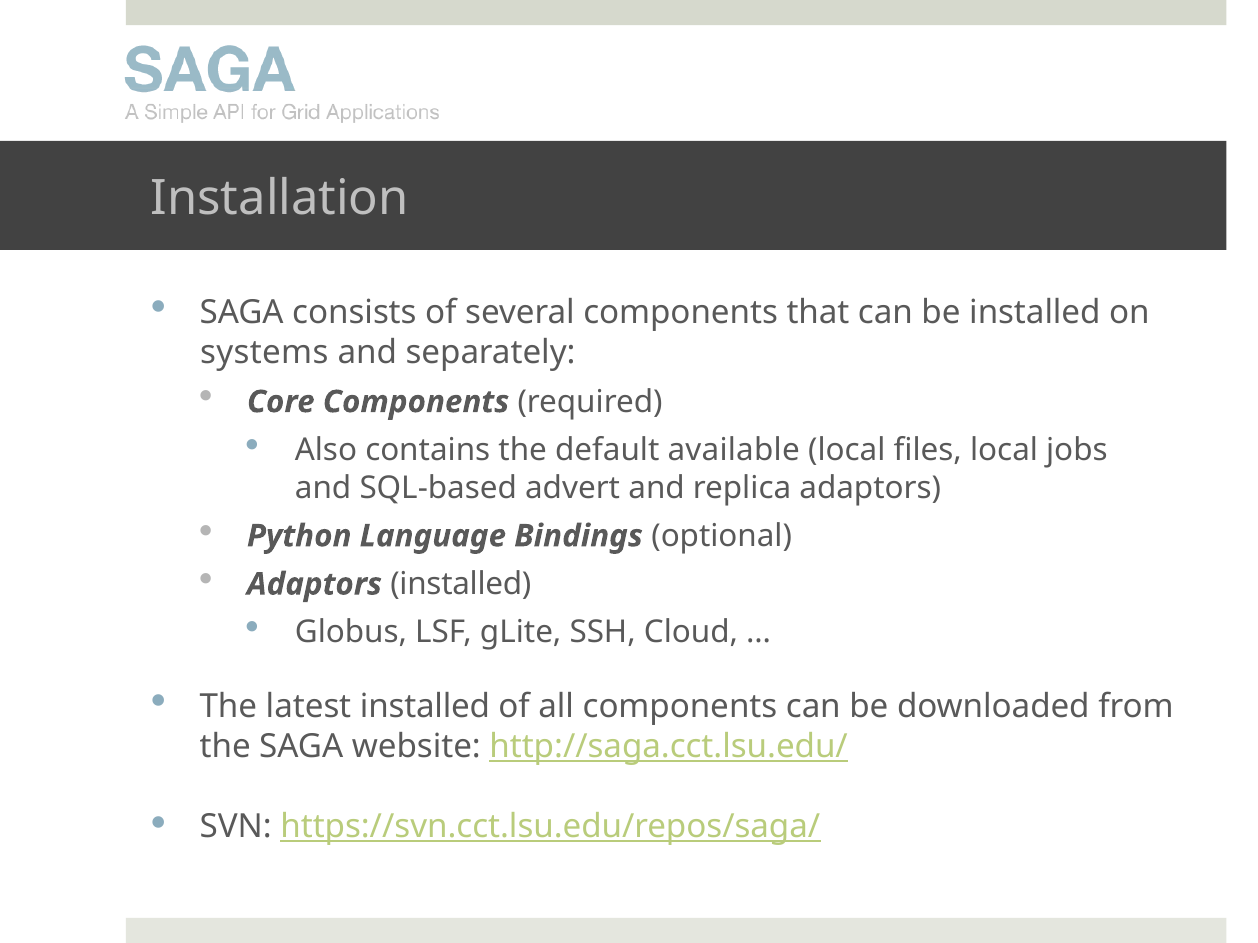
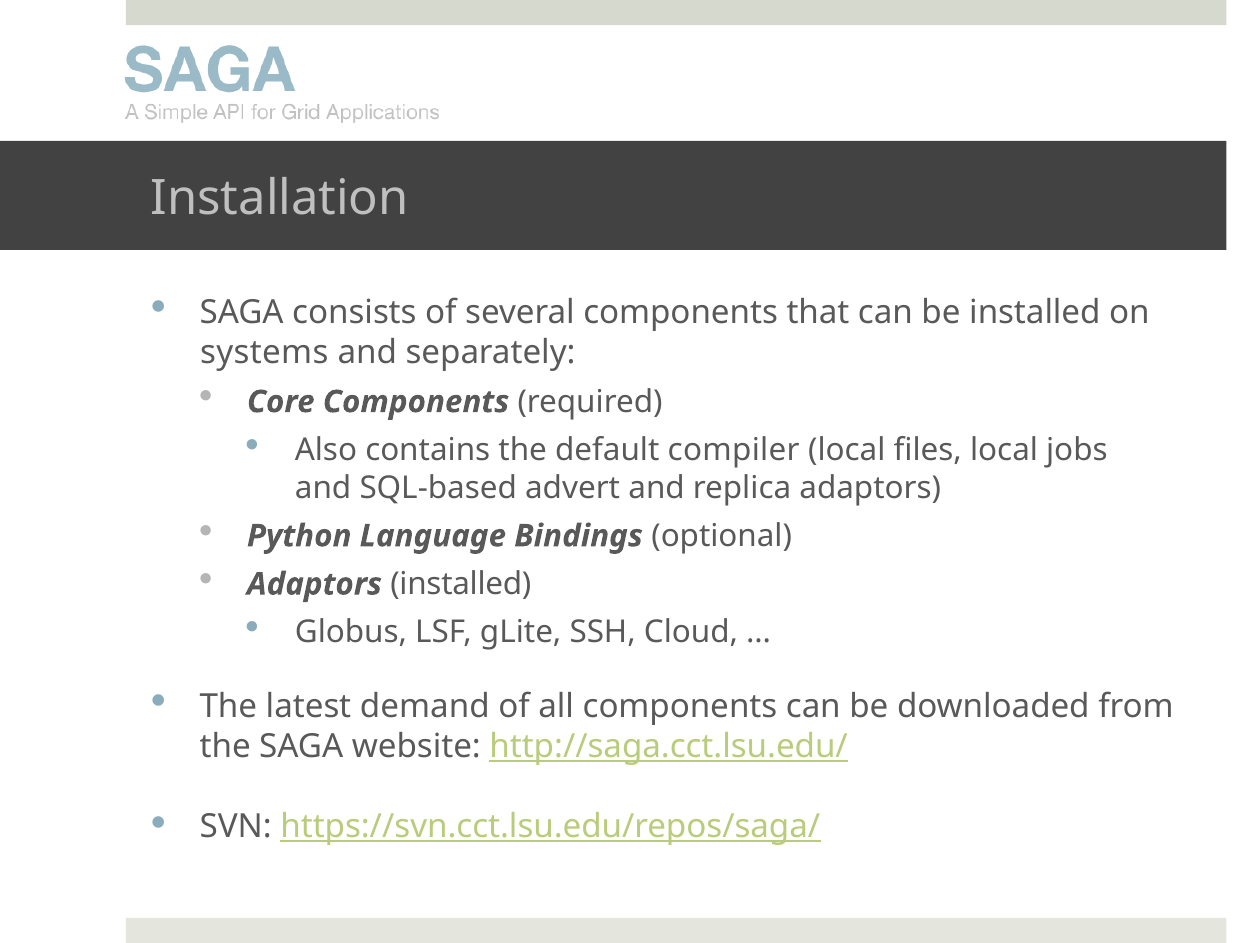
available: available -> compiler
latest installed: installed -> demand
